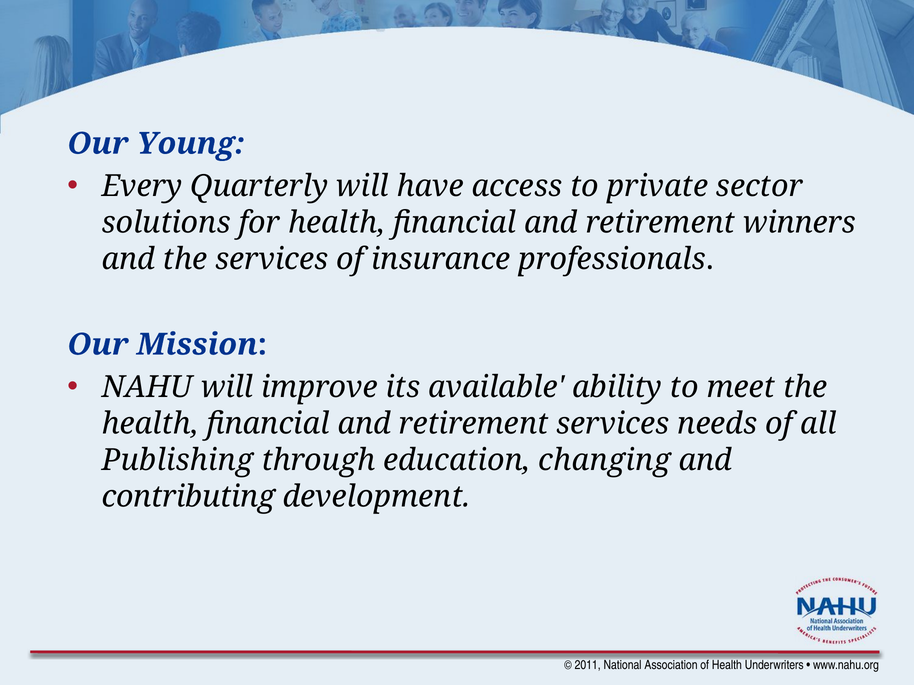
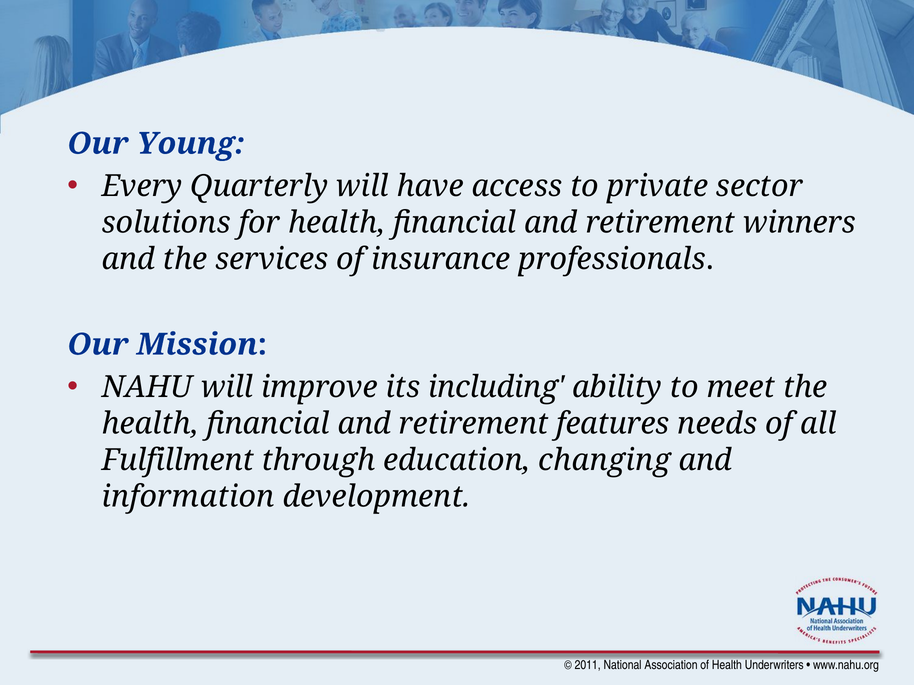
available: available -> including
retirement services: services -> features
Publishing: Publishing -> Fulfillment
contributing: contributing -> information
